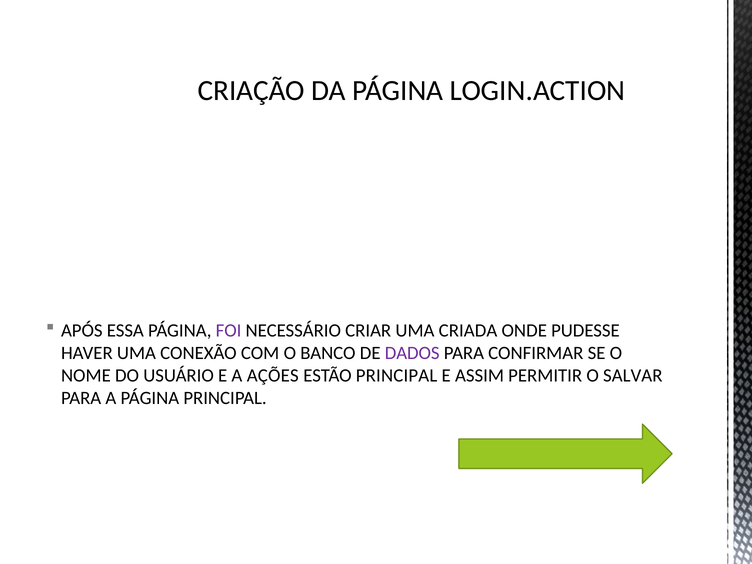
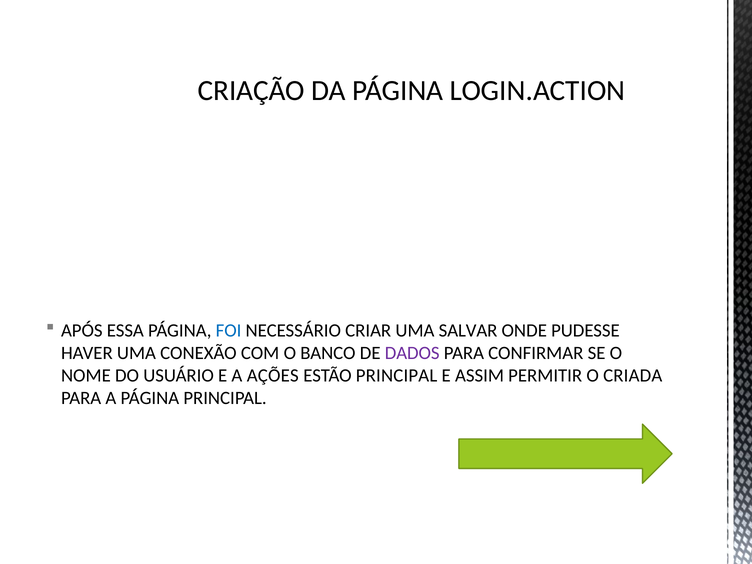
FOI colour: purple -> blue
CRIADA: CRIADA -> SALVAR
SALVAR: SALVAR -> CRIADA
